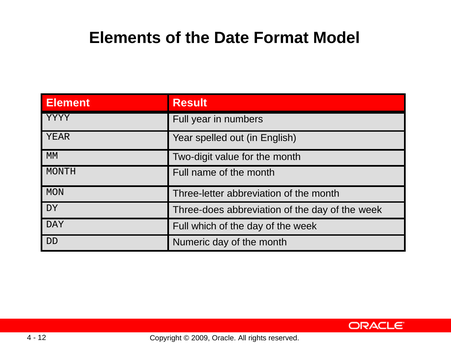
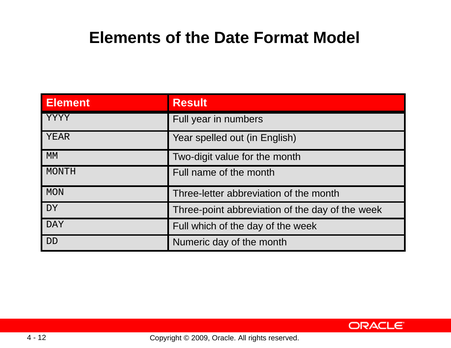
Three-does: Three-does -> Three-point
